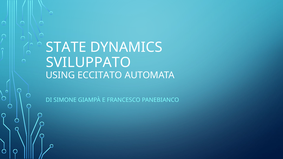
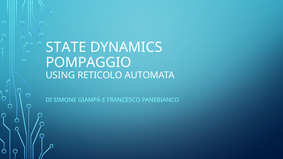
SVILUPPATO: SVILUPPATO -> POMPAGGIO
ECCITATO: ECCITATO -> RETICOLO
